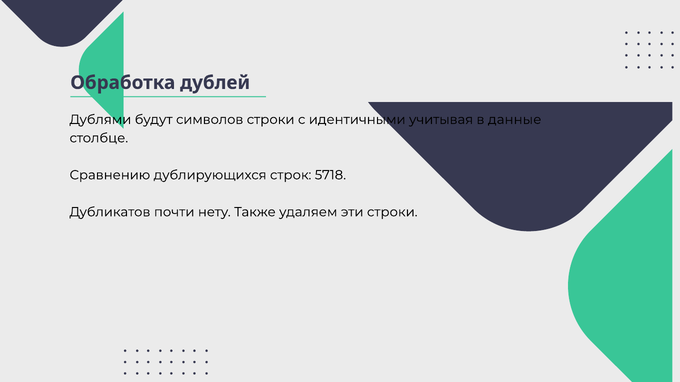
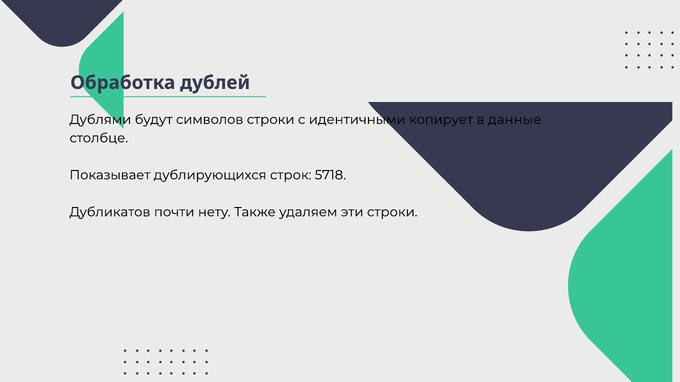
учитывая: учитывая -> копирует
Сравнению: Сравнению -> Показывает
